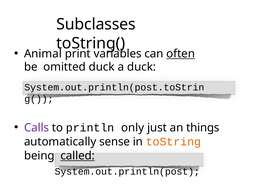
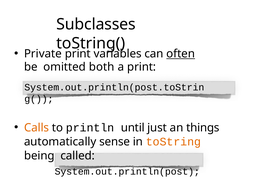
Animal: Animal -> Private
omitted duck: duck -> both
a duck: duck -> print
Calls colour: purple -> orange
only: only -> until
called underline: present -> none
